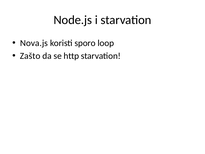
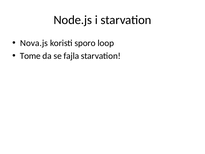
Zašto: Zašto -> Tome
http: http -> fajla
